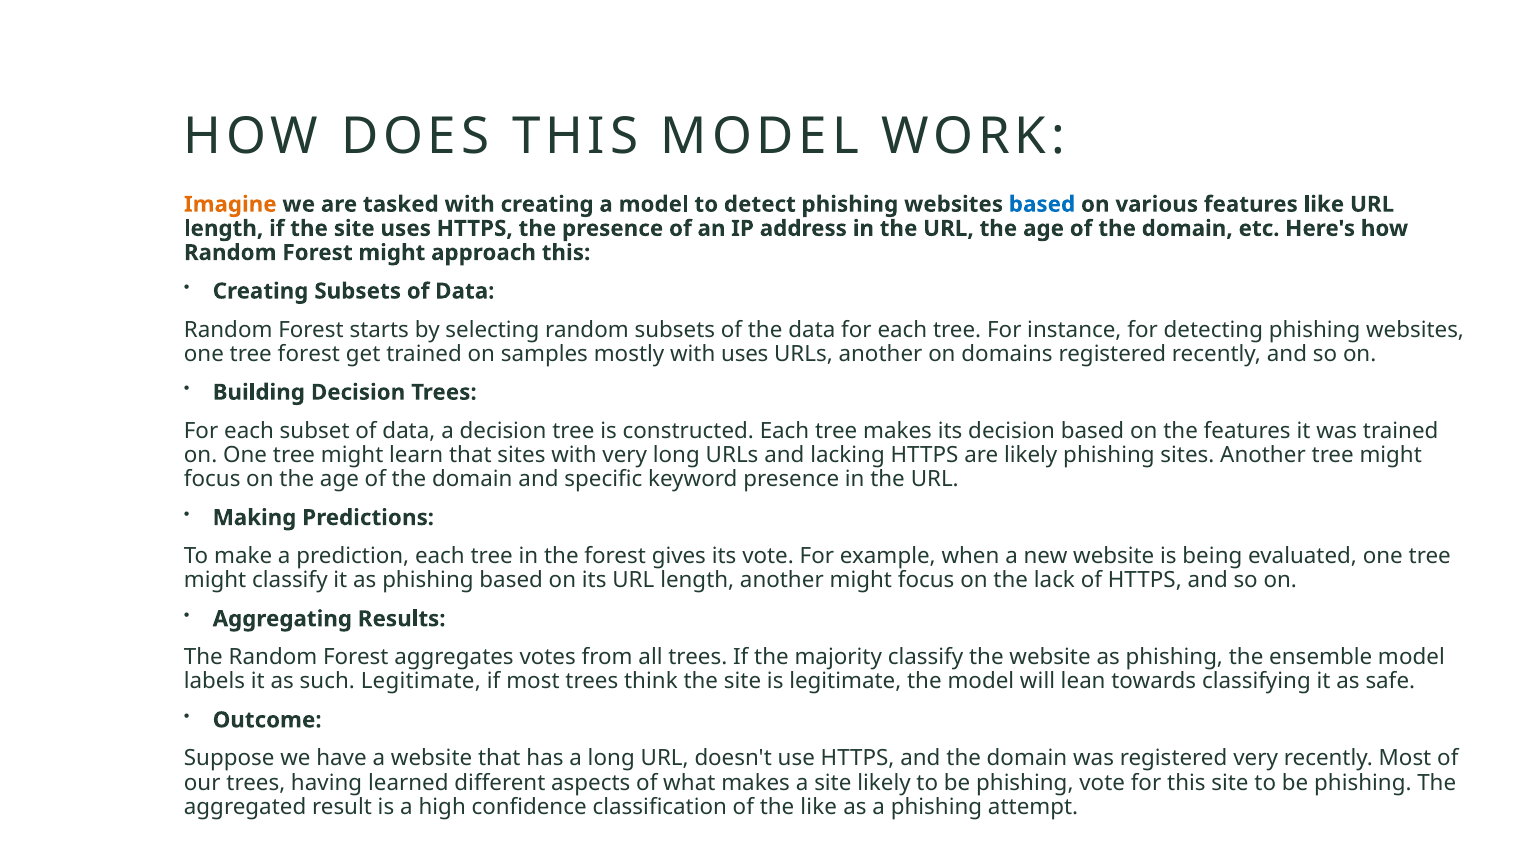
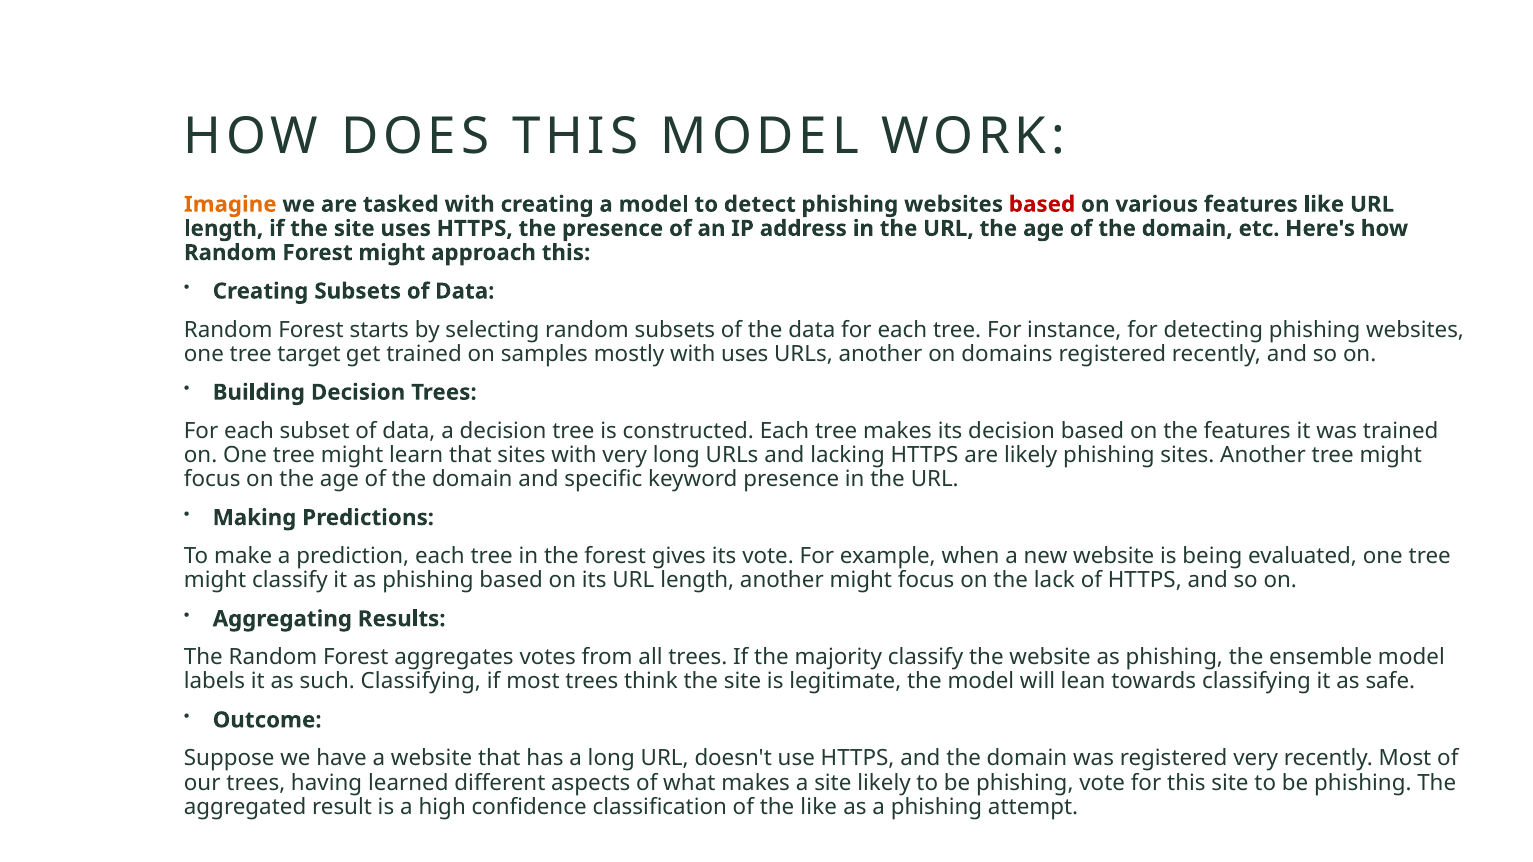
based at (1042, 204) colour: blue -> red
tree forest: forest -> target
such Legitimate: Legitimate -> Classifying
